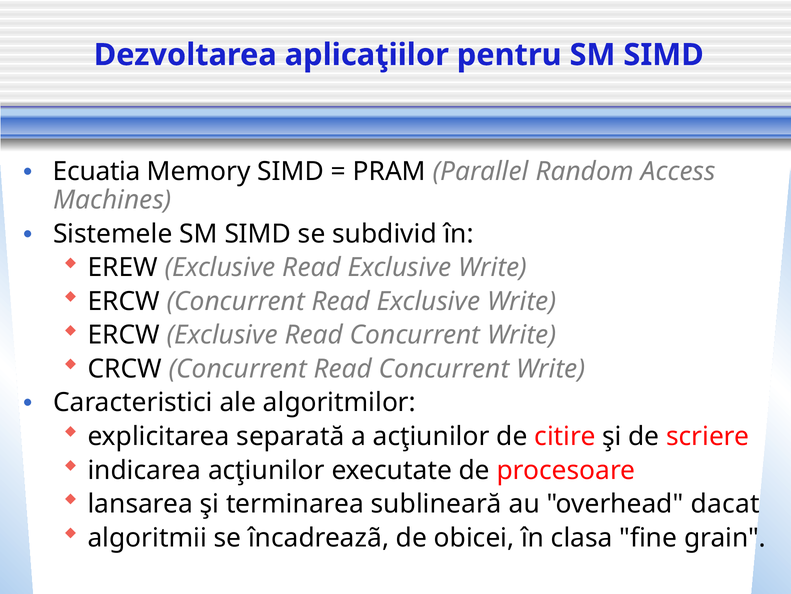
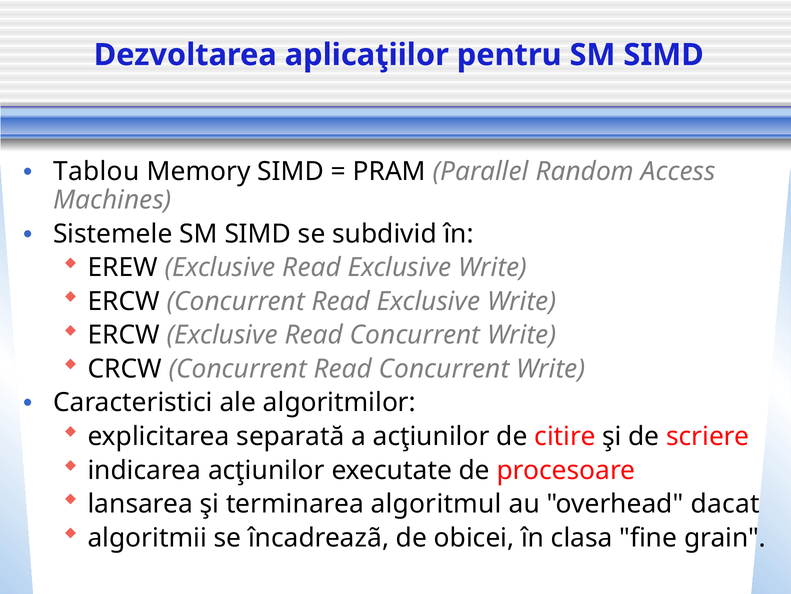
Ecuatia: Ecuatia -> Tablou
sublineară: sublineară -> algoritmul
